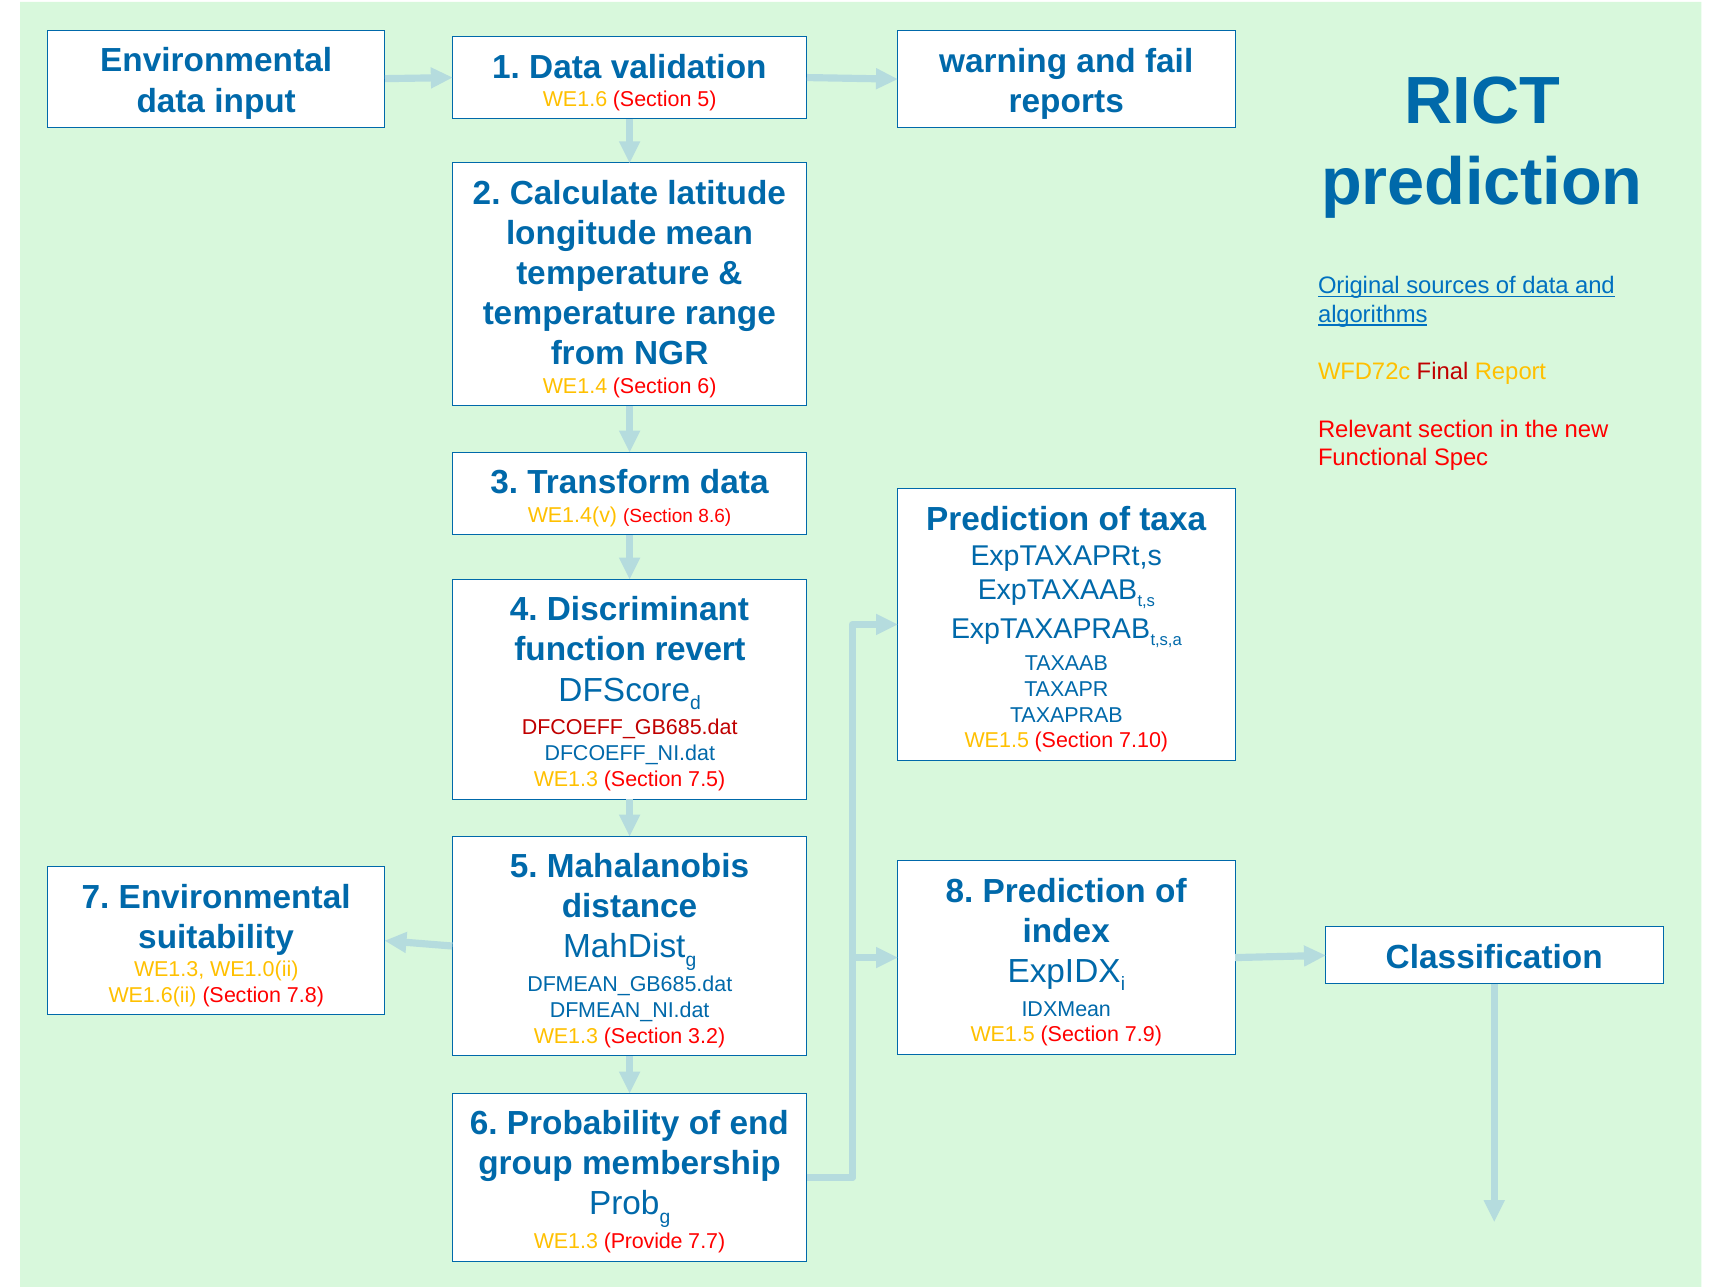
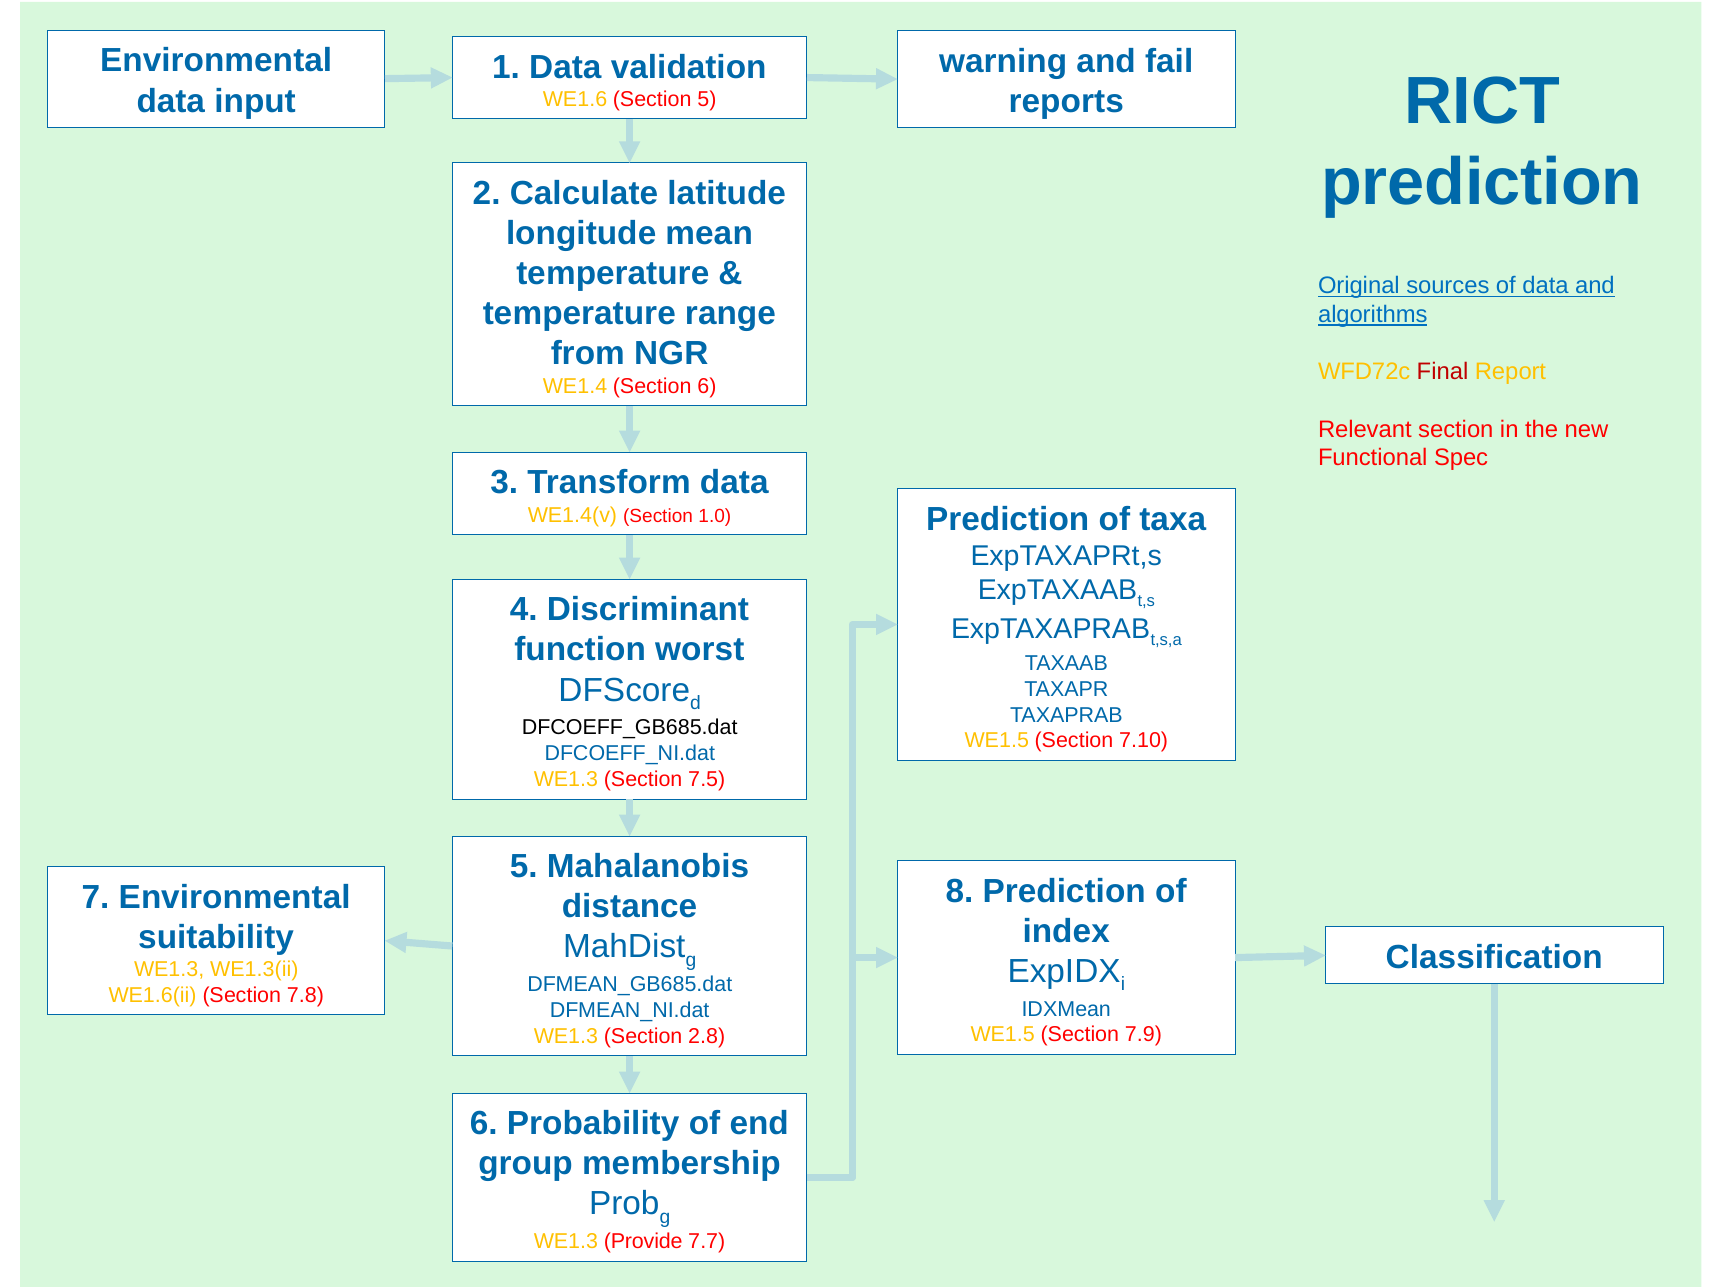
8.6: 8.6 -> 1.0
revert: revert -> worst
DFCOEFF_GB685.dat colour: red -> black
WE1.0(ii: WE1.0(ii -> WE1.3(ii
3.2: 3.2 -> 2.8
